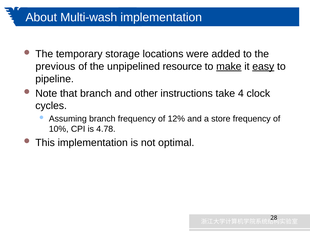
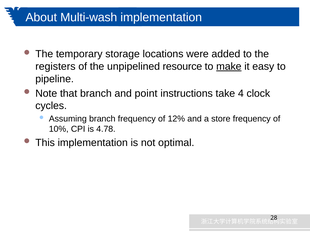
previous: previous -> registers
easy underline: present -> none
other: other -> point
